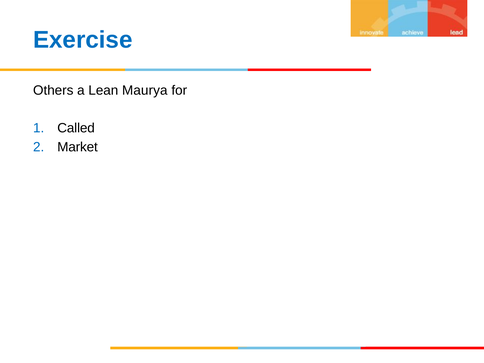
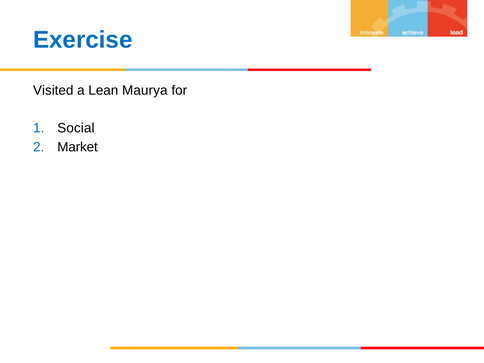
Others: Others -> Visited
Called: Called -> Social
